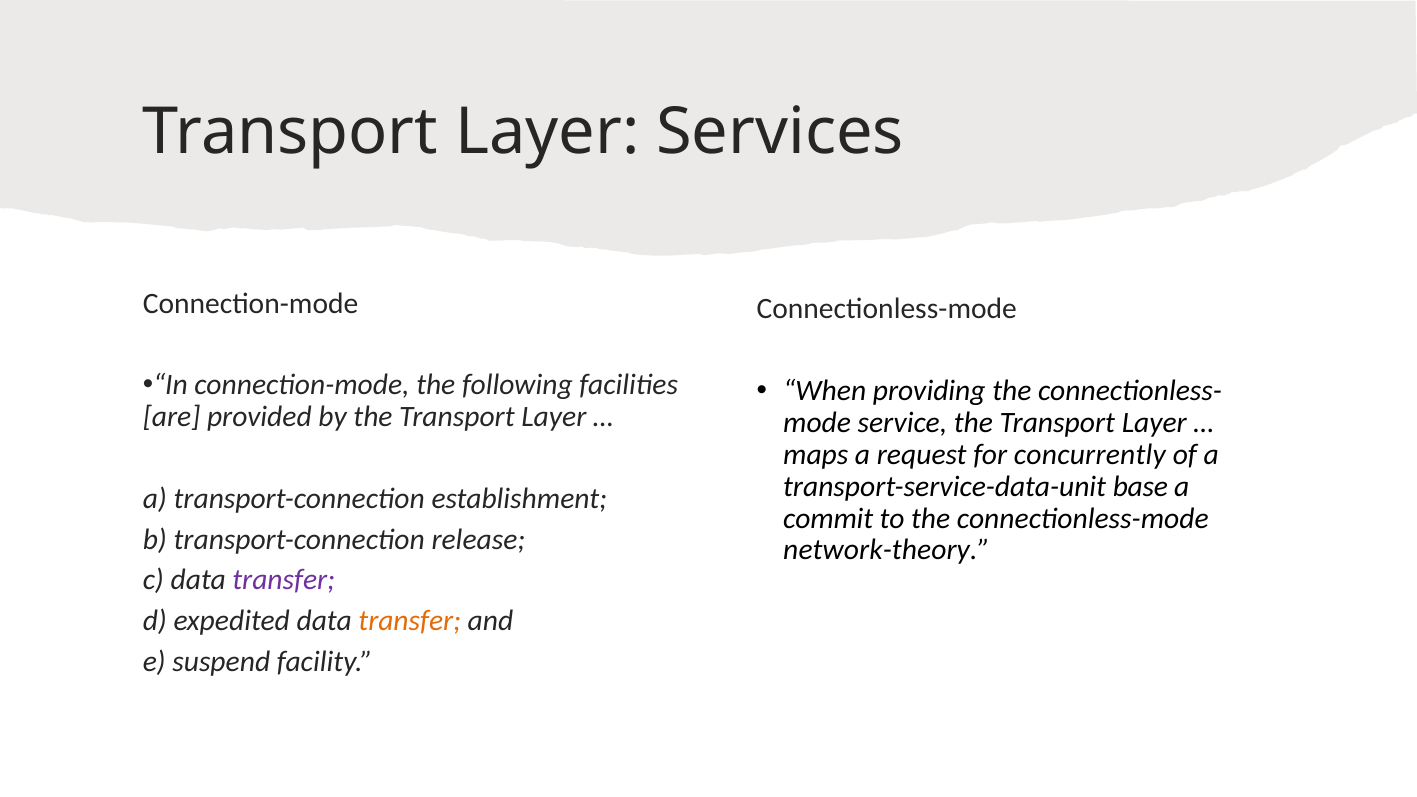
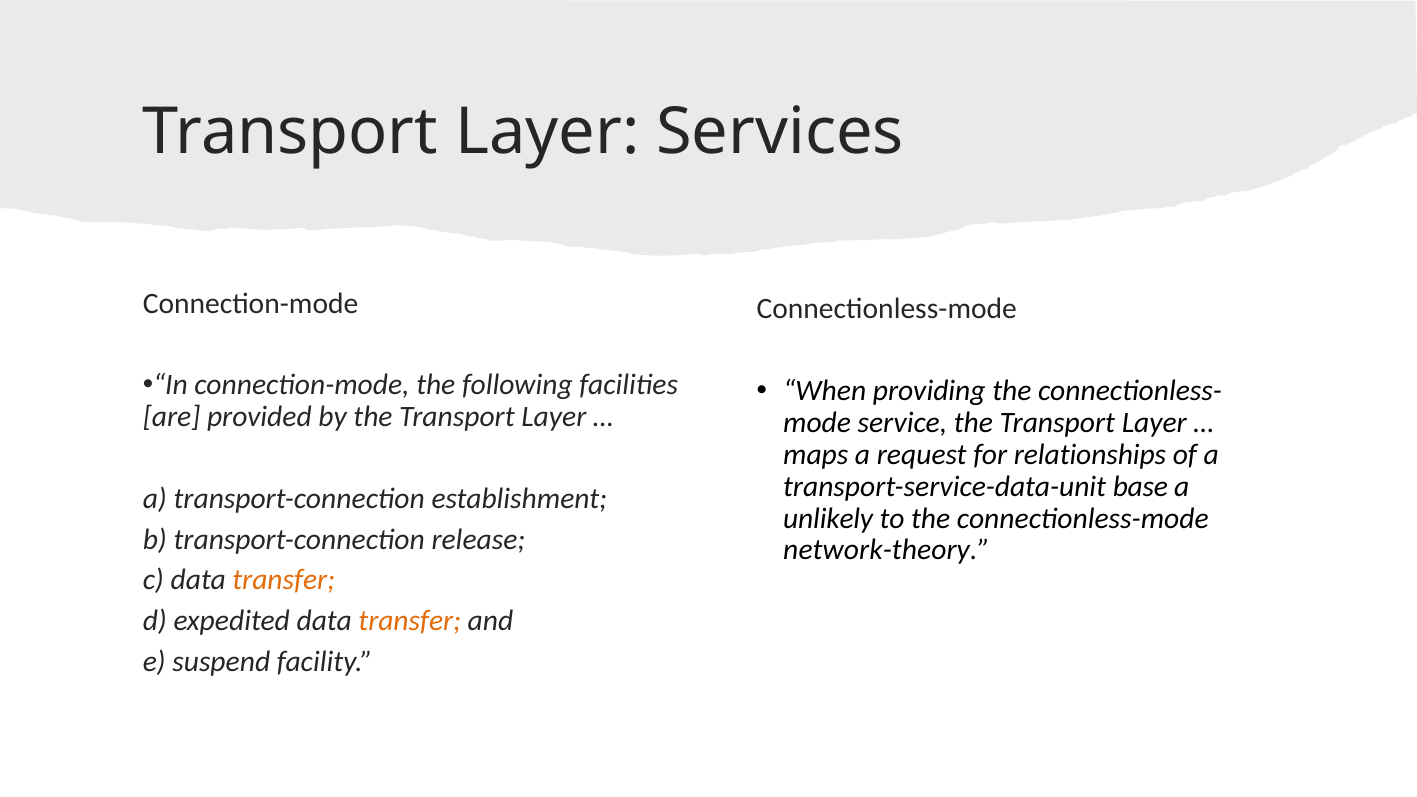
concurrently: concurrently -> relationships
commit: commit -> unlikely
transfer at (284, 580) colour: purple -> orange
